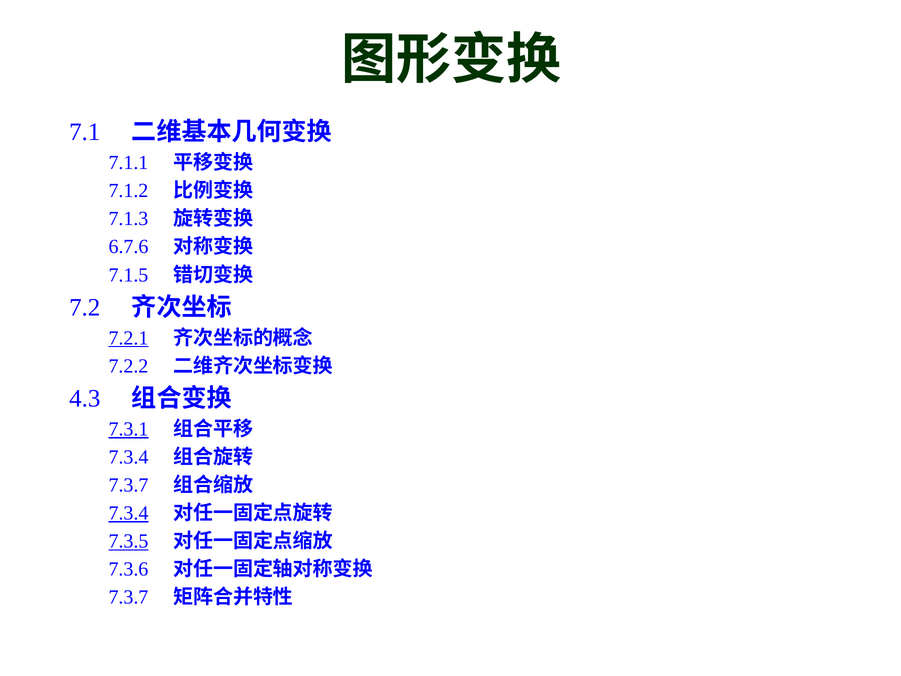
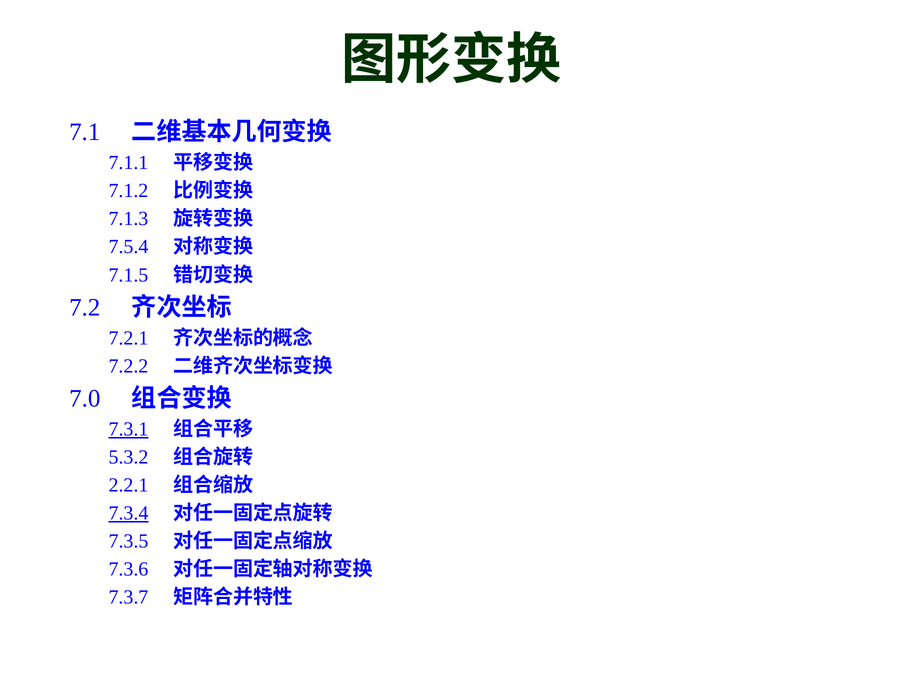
6.7.6: 6.7.6 -> 7.5.4
7.2.1 underline: present -> none
4.3: 4.3 -> 7.0
7.3.4 at (128, 457): 7.3.4 -> 5.3.2
7.3.7 at (128, 485): 7.3.7 -> 2.2.1
7.3.5 underline: present -> none
